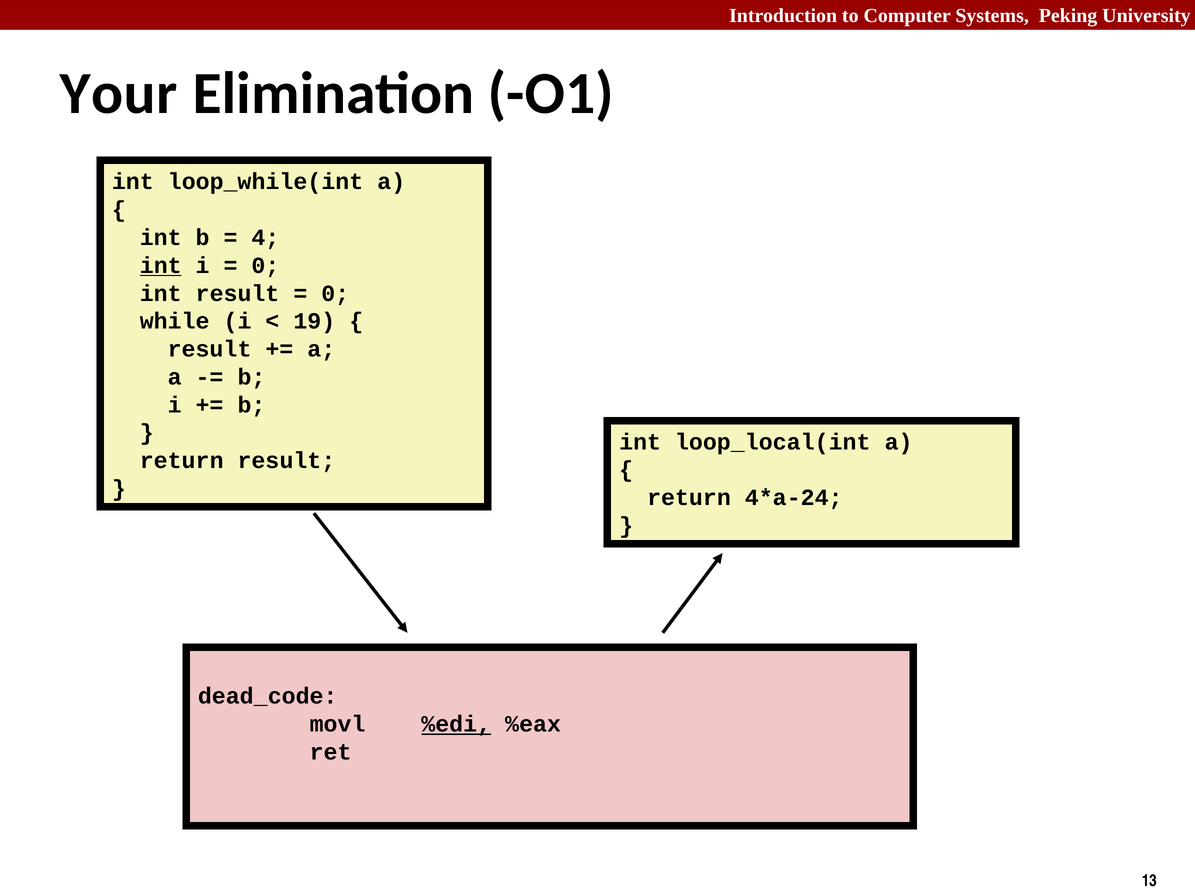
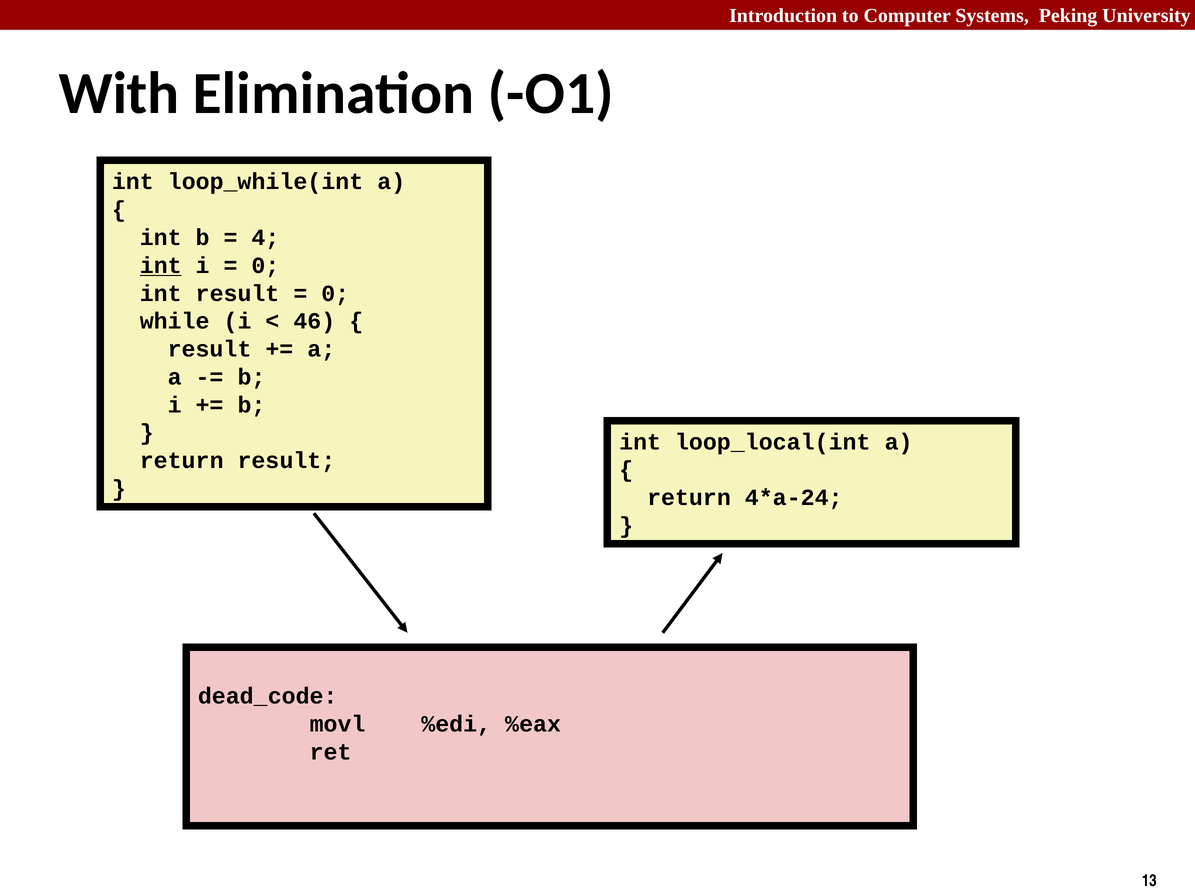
Your: Your -> With
19: 19 -> 46
%edi underline: present -> none
